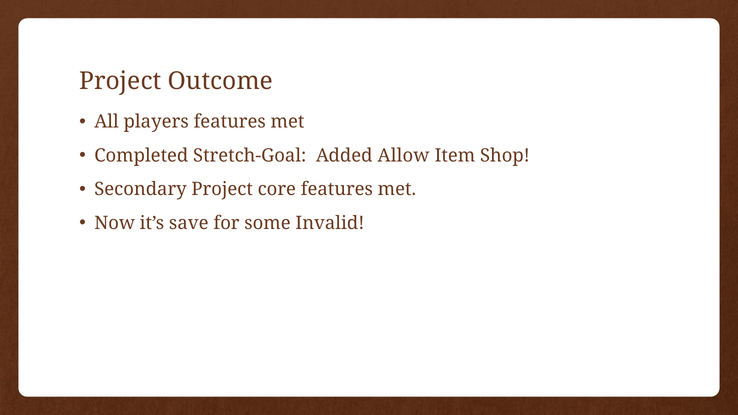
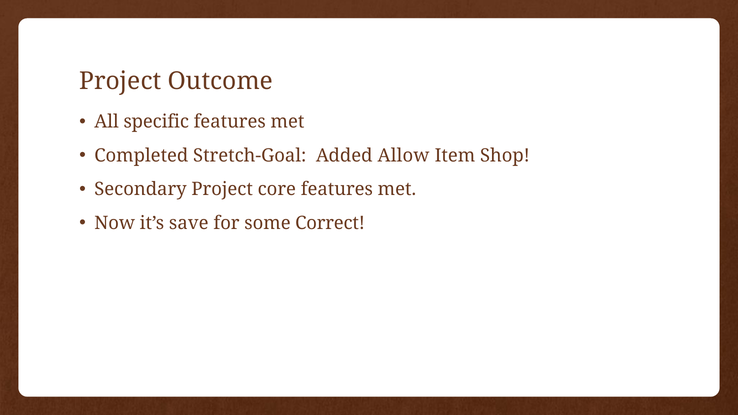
players: players -> specific
Invalid: Invalid -> Correct
